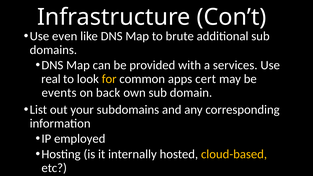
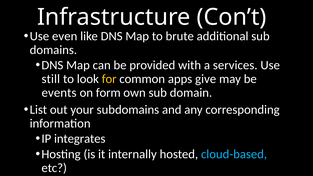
real: real -> still
cert: cert -> give
back: back -> form
employed: employed -> integrates
cloud-based colour: yellow -> light blue
